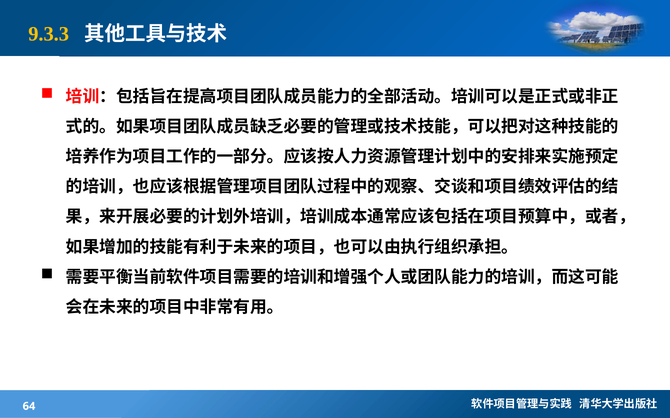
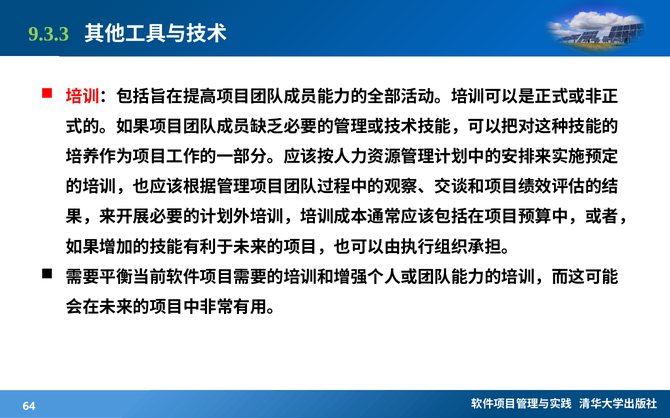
9.3.3 colour: yellow -> light green
